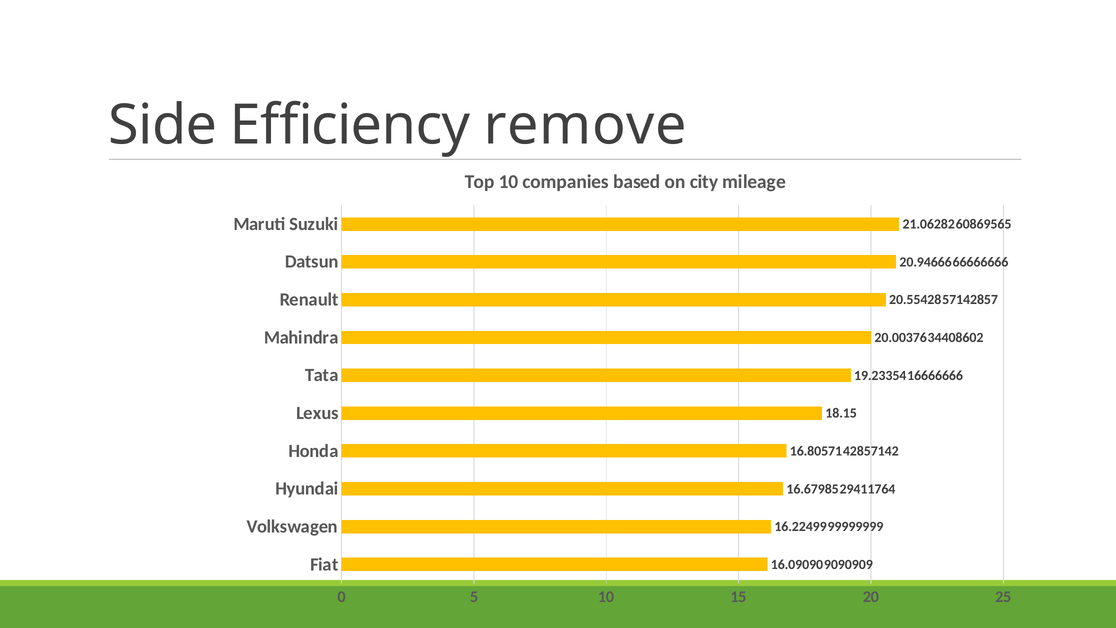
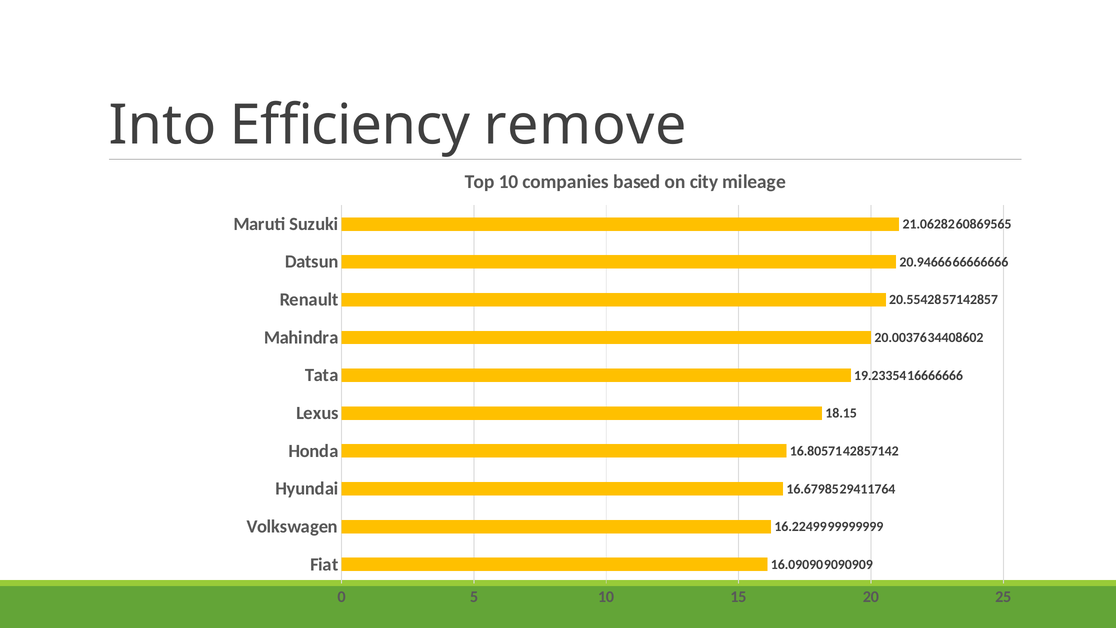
Side: Side -> Into
